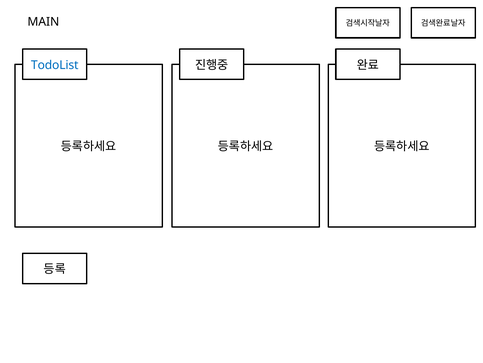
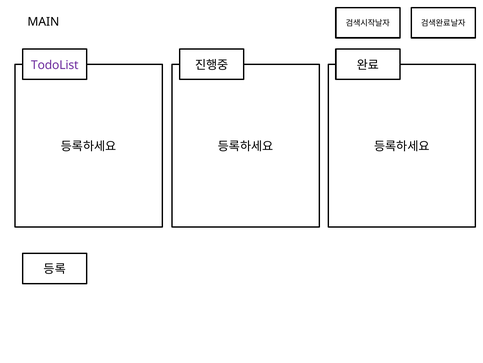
TodoList colour: blue -> purple
